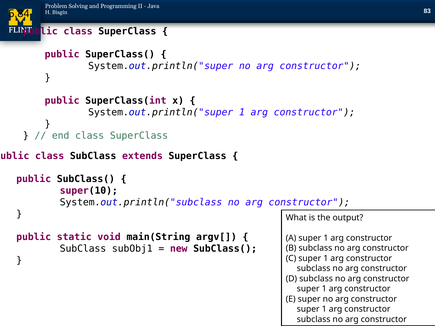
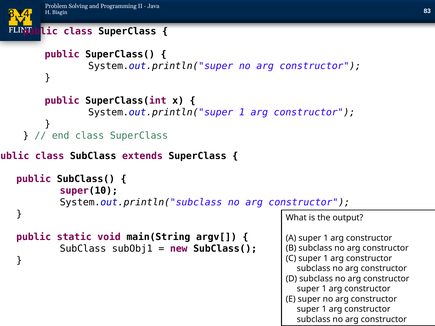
5.84: 5.84 -> 8.14
